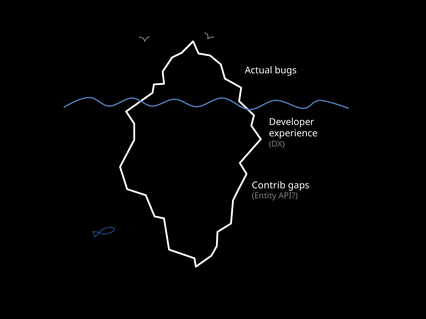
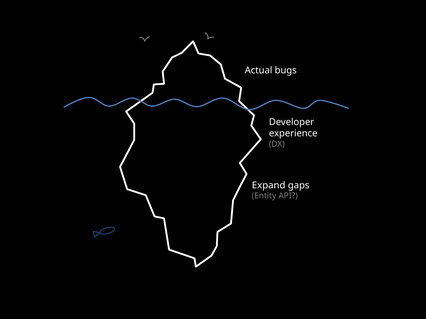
Contrib: Contrib -> Expand
